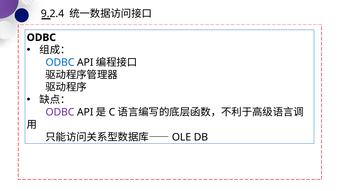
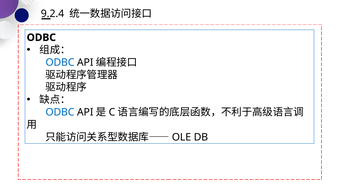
ODBC at (60, 112) colour: purple -> blue
